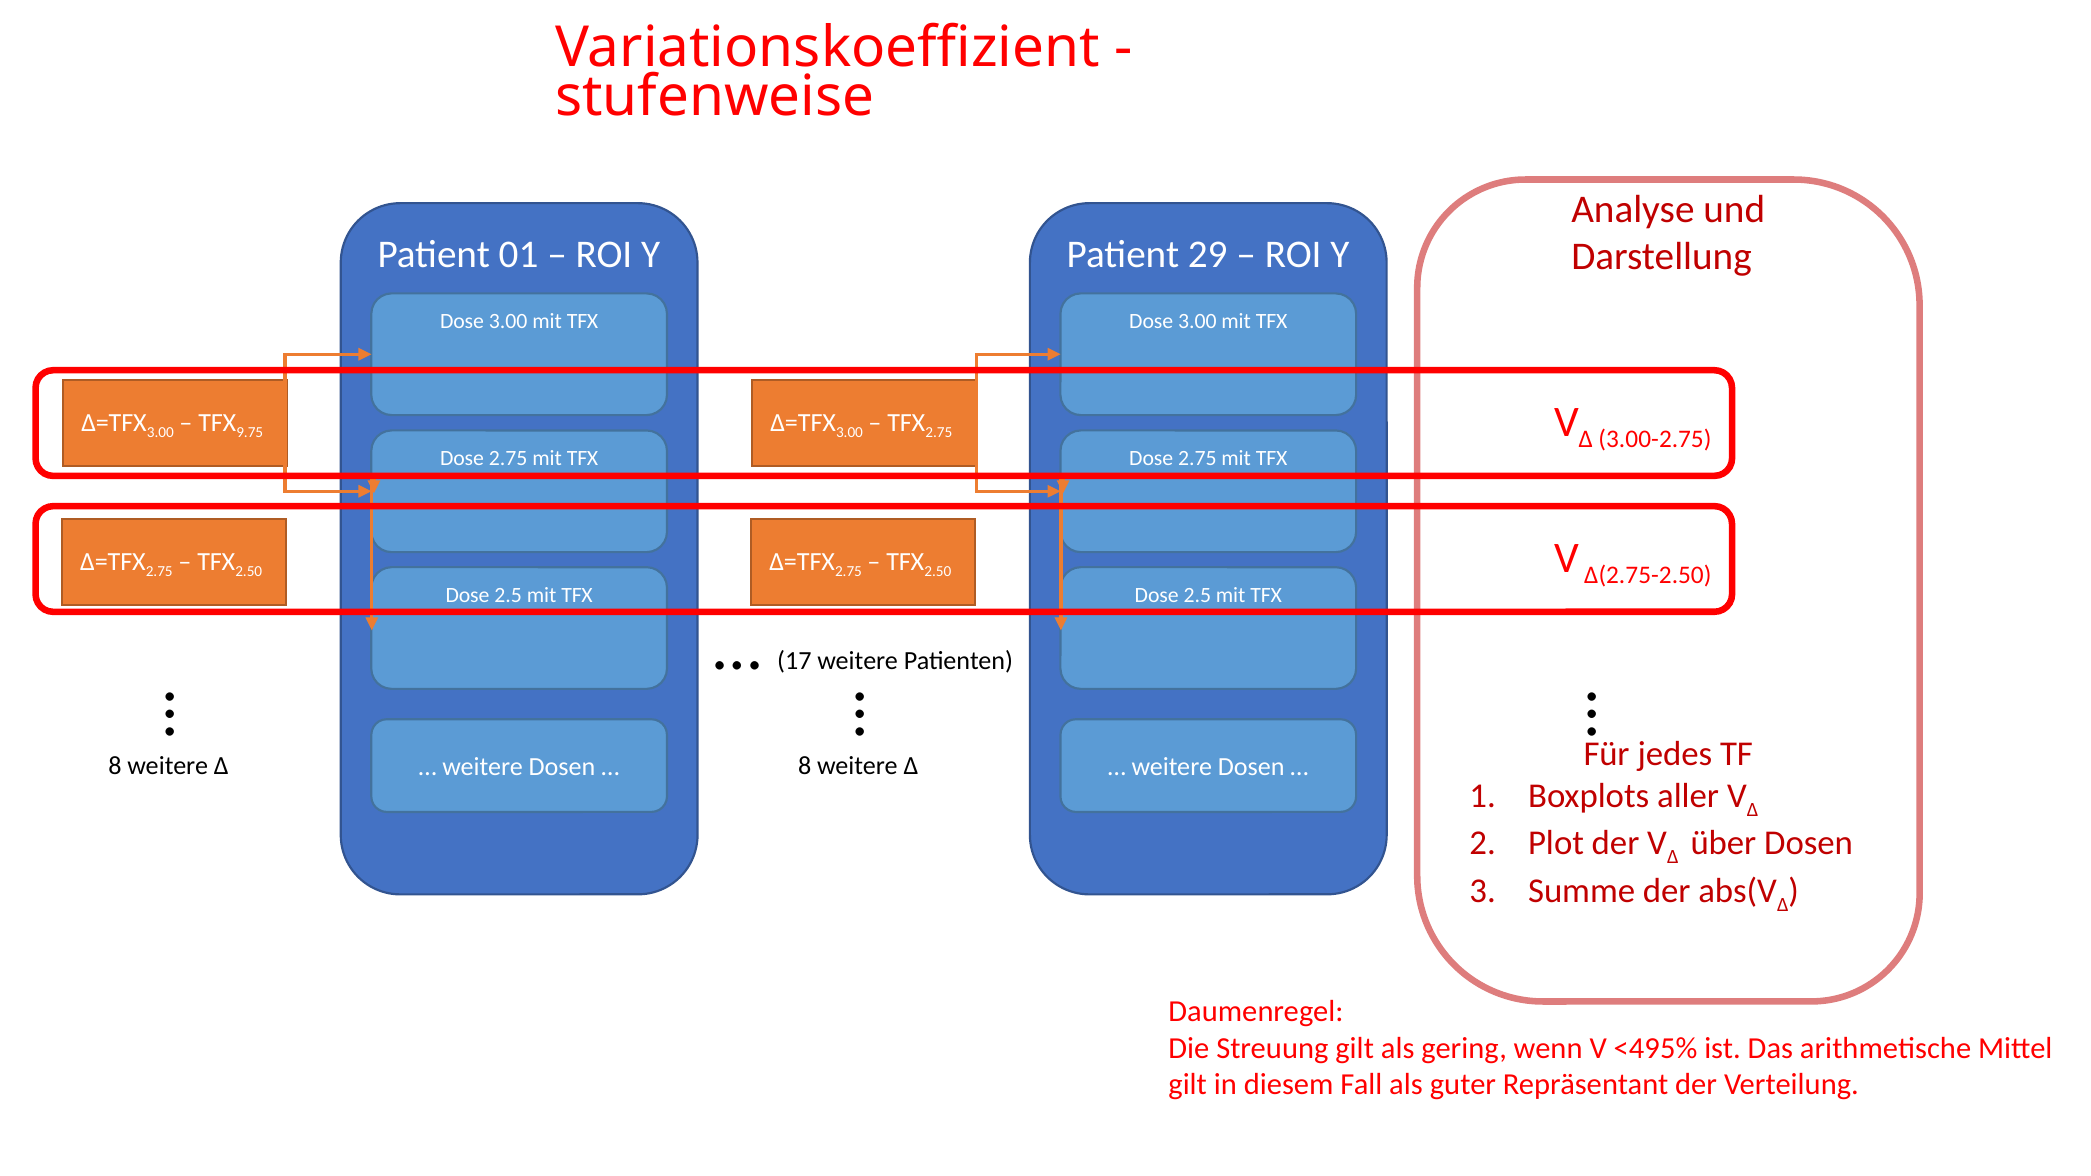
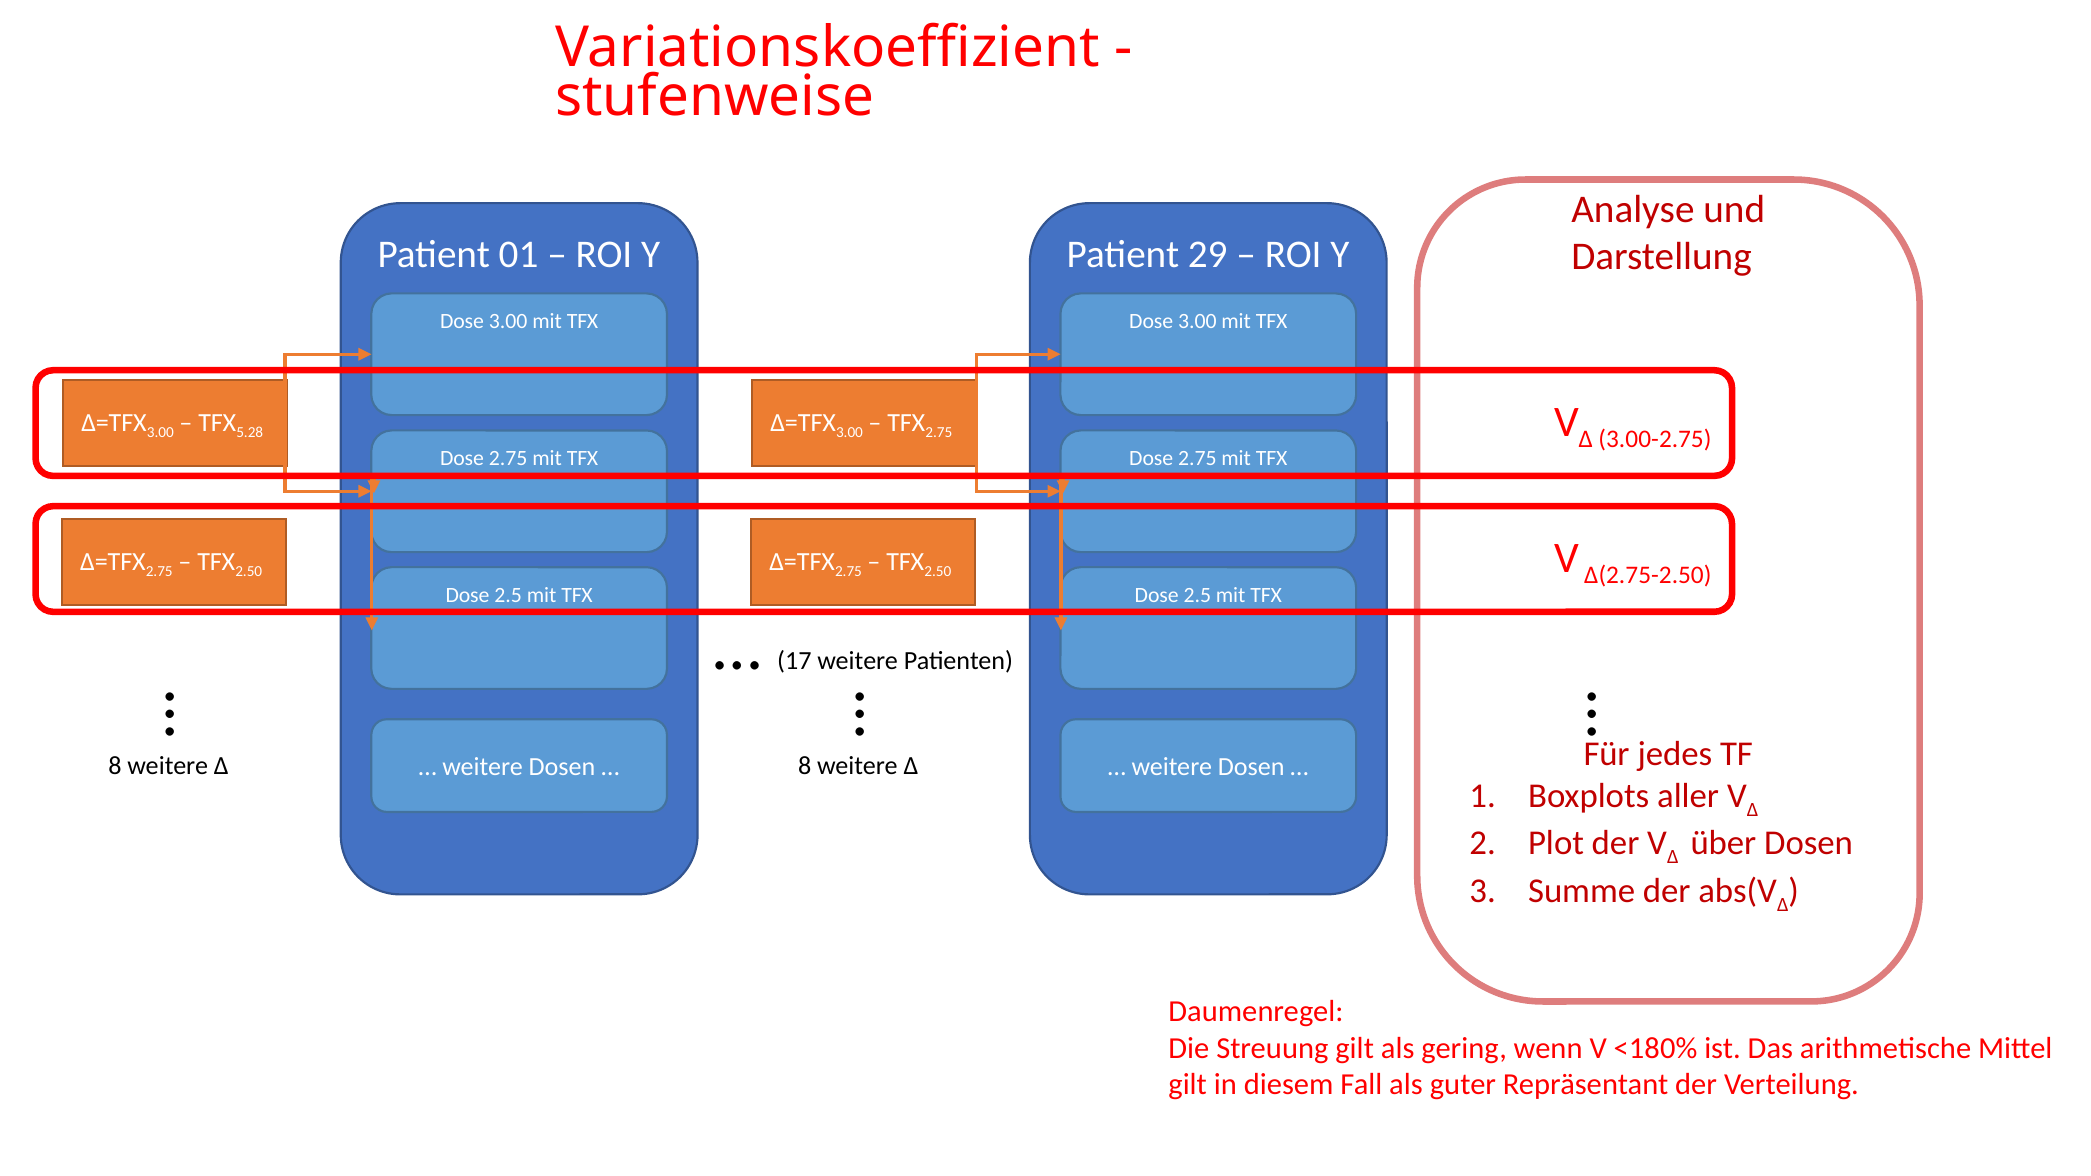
9.75: 9.75 -> 5.28
<495%: <495% -> <180%
